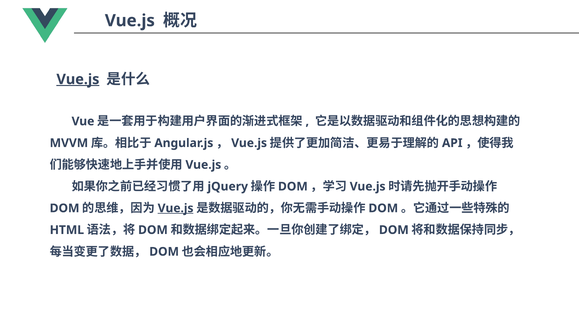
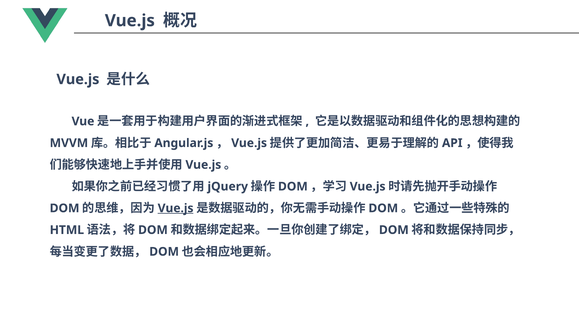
Vue.js at (78, 79) underline: present -> none
